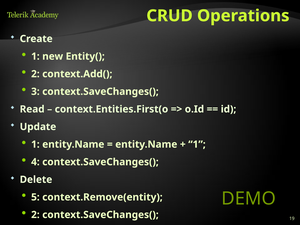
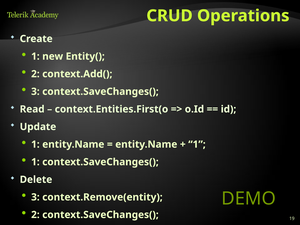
4 at (35, 162): 4 -> 1
5 at (35, 197): 5 -> 3
